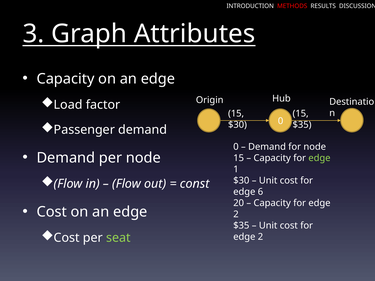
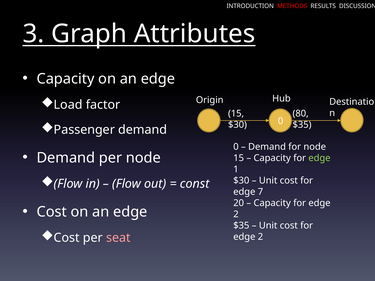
15 at (301, 114): 15 -> 80
6: 6 -> 7
seat colour: light green -> pink
